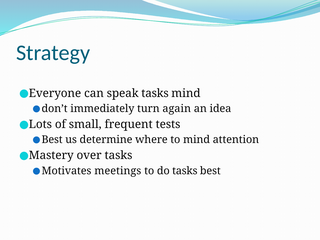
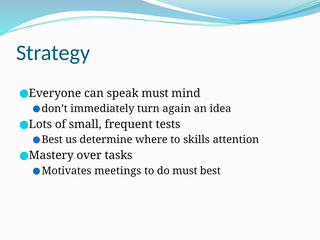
speak tasks: tasks -> must
to mind: mind -> skills
do tasks: tasks -> must
